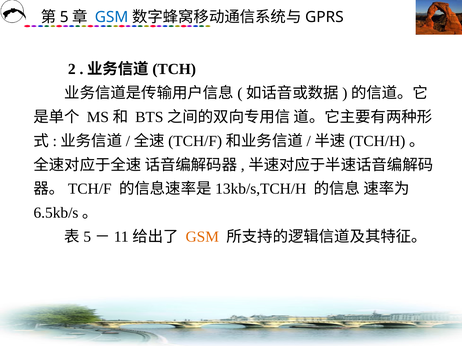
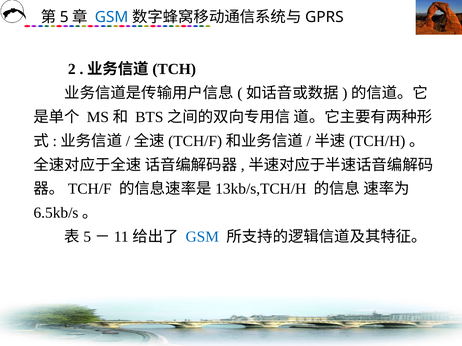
GSM at (202, 237) colour: orange -> blue
